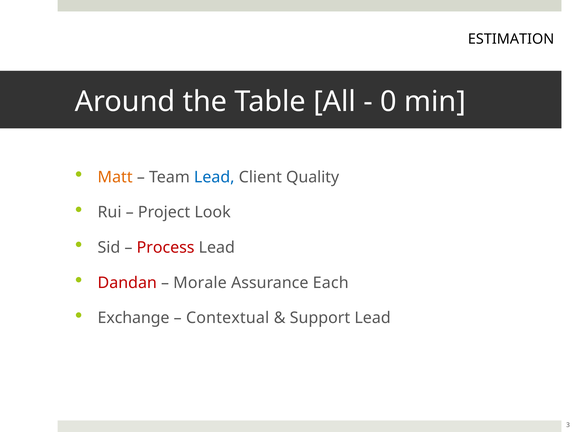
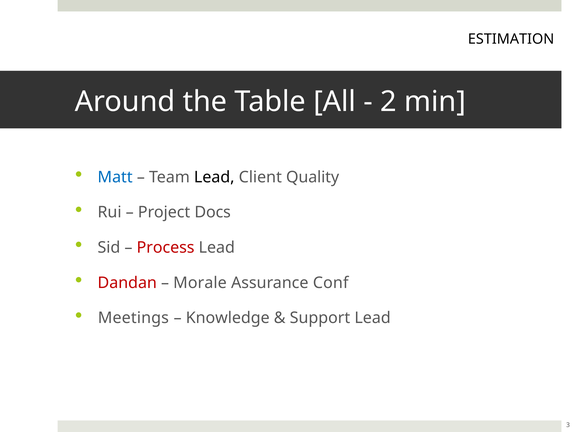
0: 0 -> 2
Matt colour: orange -> blue
Lead at (214, 177) colour: blue -> black
Look: Look -> Docs
Each: Each -> Conf
Exchange: Exchange -> Meetings
Contextual: Contextual -> Knowledge
